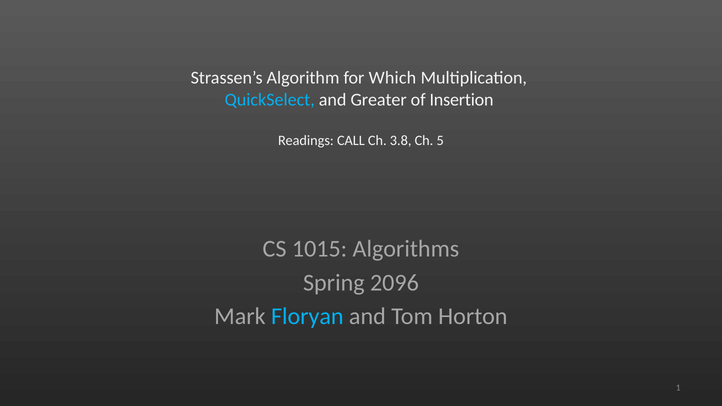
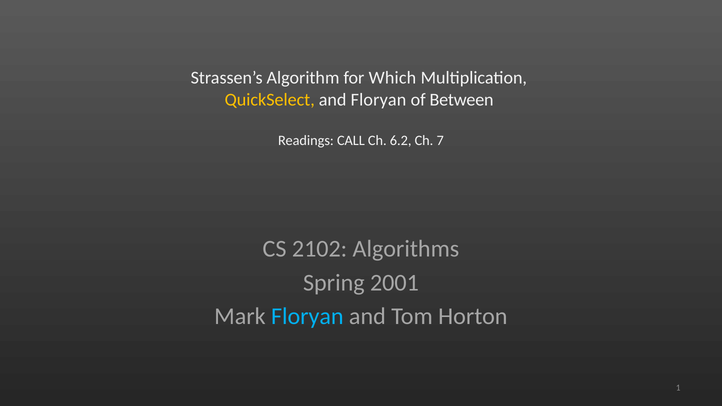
QuickSelect colour: light blue -> yellow
and Greater: Greater -> Floryan
Insertion: Insertion -> Between
3.8: 3.8 -> 6.2
5: 5 -> 7
1015: 1015 -> 2102
2096: 2096 -> 2001
